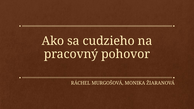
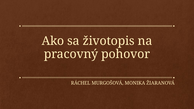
cudzieho: cudzieho -> životopis
